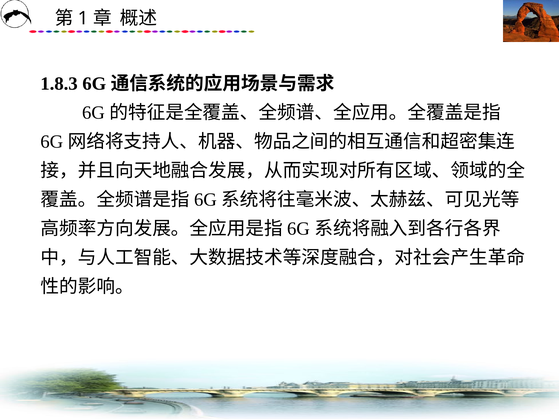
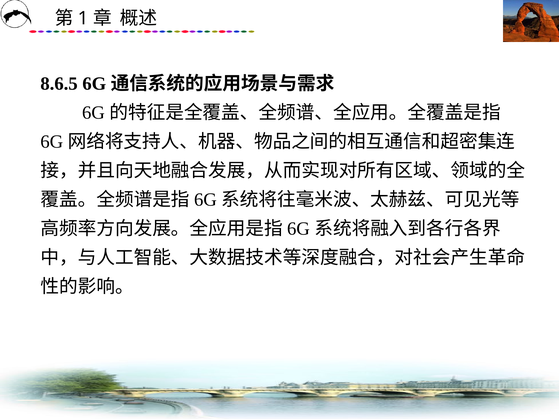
1.8.3: 1.8.3 -> 8.6.5
